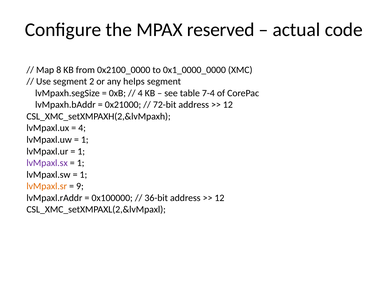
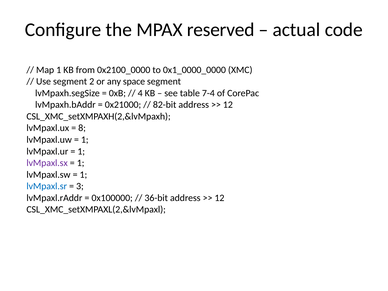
Map 8: 8 -> 1
helps: helps -> space
72-bit: 72-bit -> 82-bit
4 at (82, 128): 4 -> 8
lvMpaxl.sr colour: orange -> blue
9: 9 -> 3
